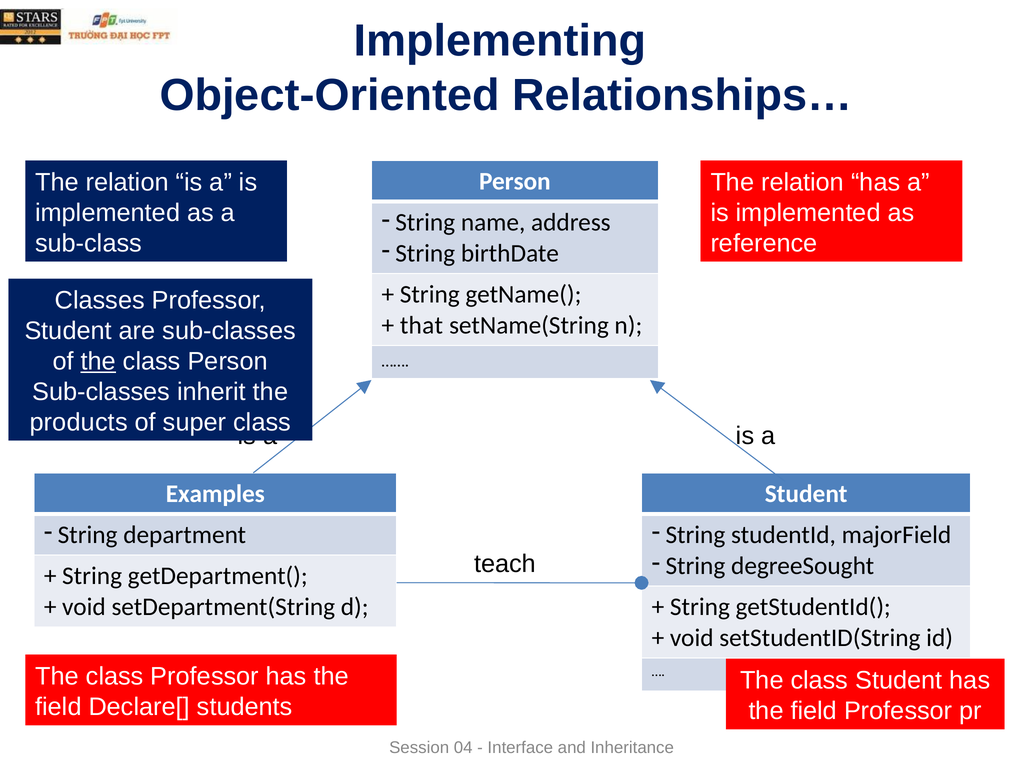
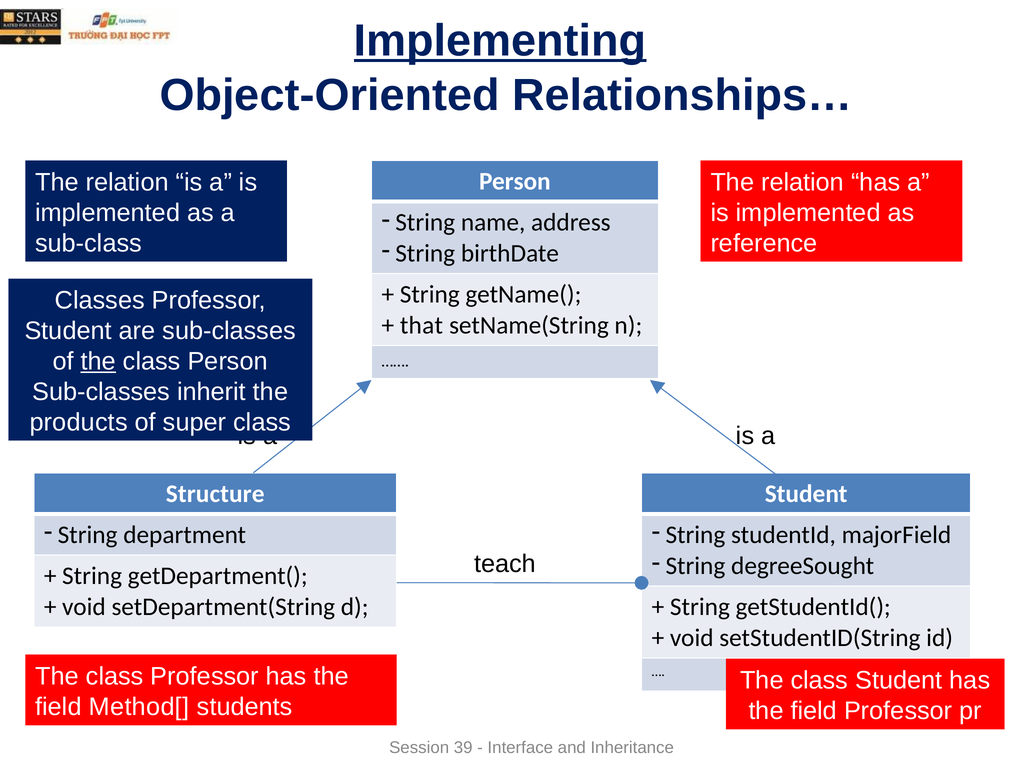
Implementing underline: none -> present
Examples: Examples -> Structure
Declare[: Declare[ -> Method[
04: 04 -> 39
